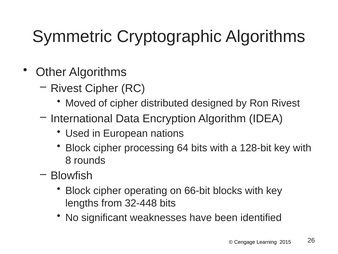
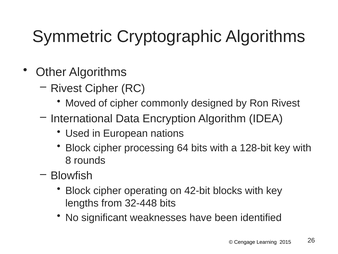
distributed: distributed -> commonly
66-bit: 66-bit -> 42-bit
